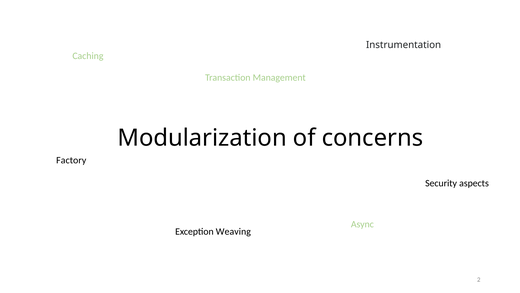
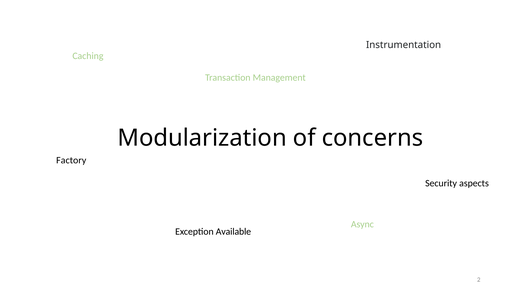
Weaving: Weaving -> Available
